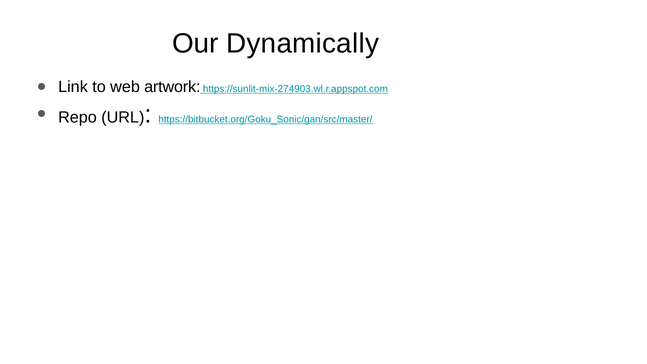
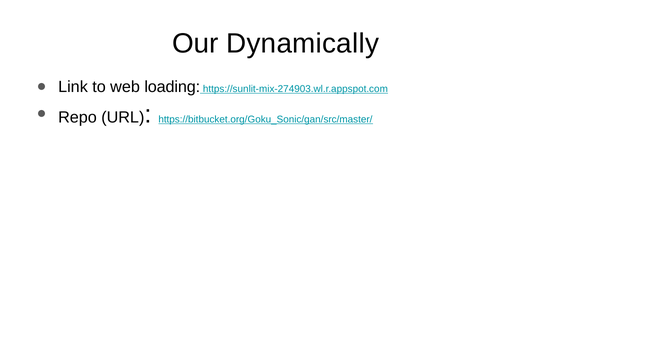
artwork: artwork -> loading
